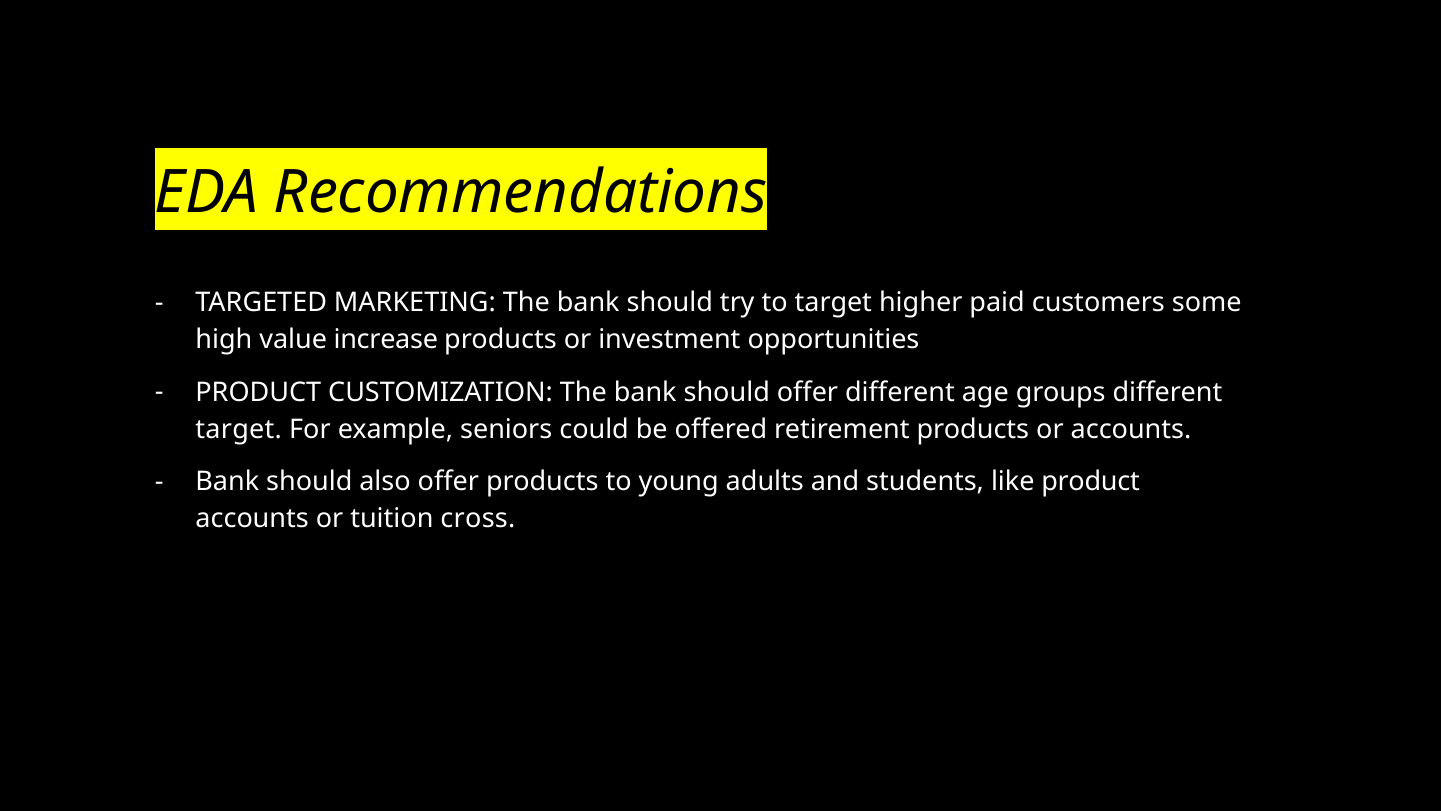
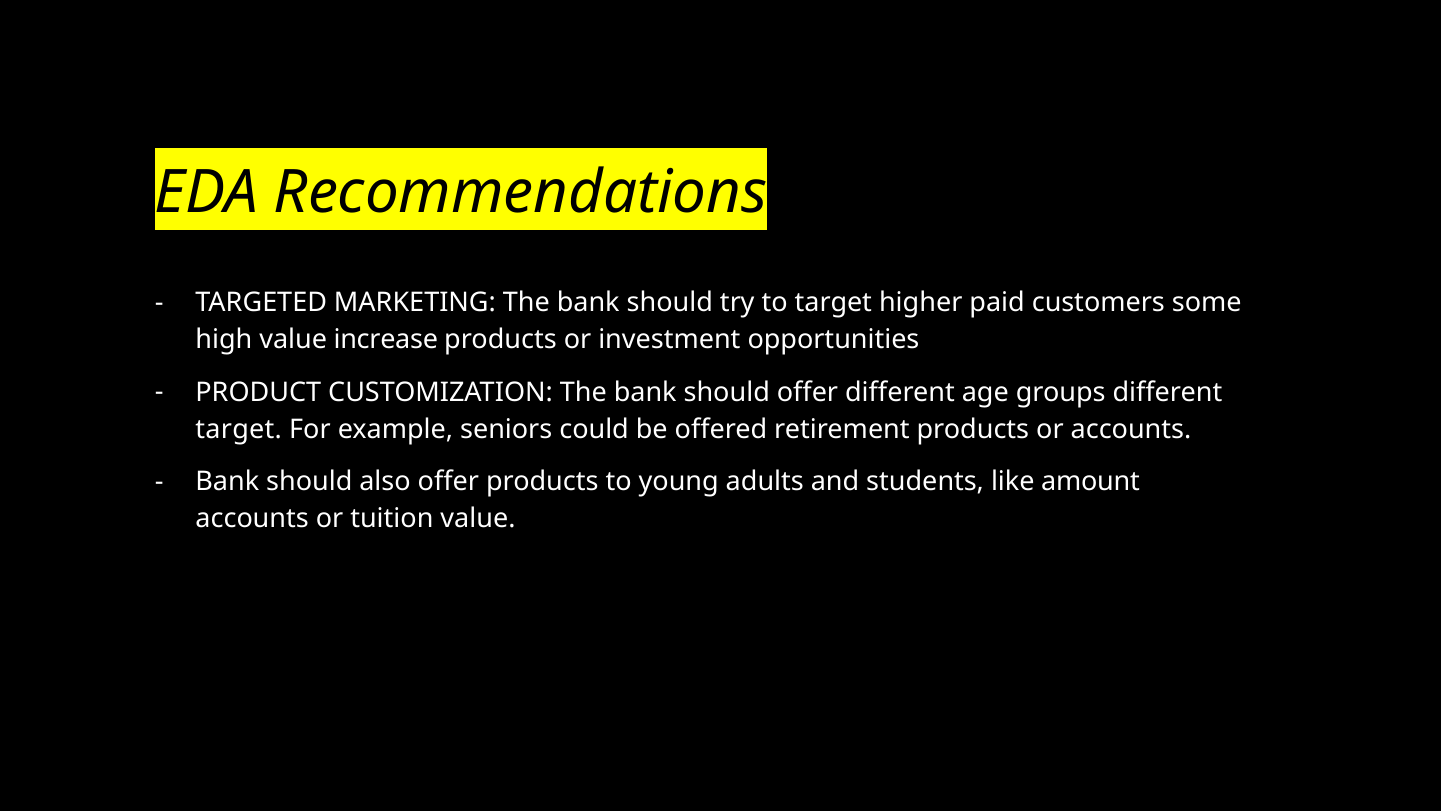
like product: product -> amount
tuition cross: cross -> value
